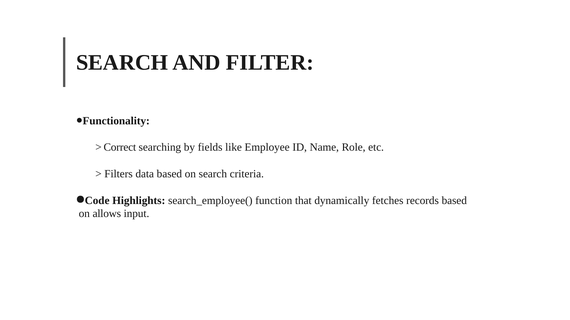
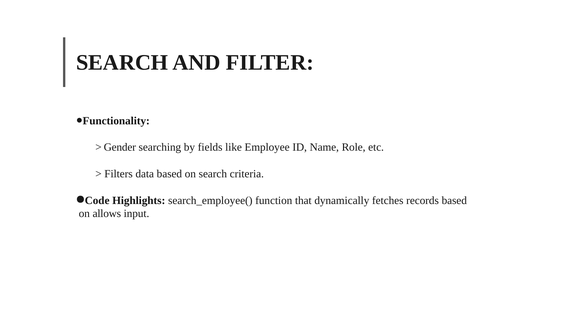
Correct: Correct -> Gender
